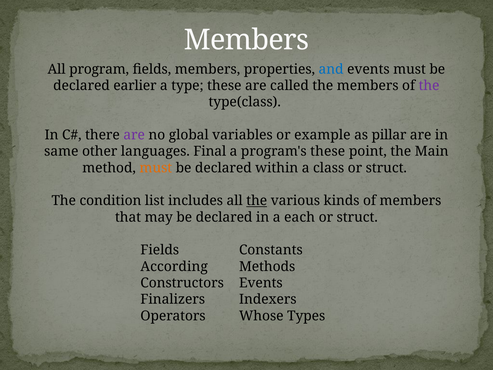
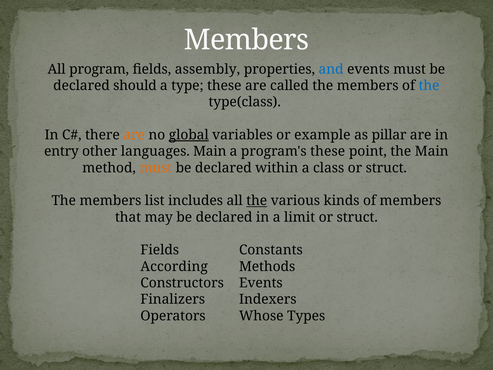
fields members: members -> assembly
earlier: earlier -> should
the at (429, 86) colour: purple -> blue
are at (134, 135) colour: purple -> orange
global underline: none -> present
same: same -> entry
languages Final: Final -> Main
condition at (110, 201): condition -> members
each: each -> limit
